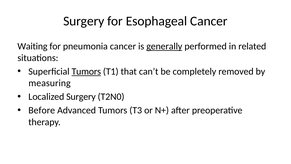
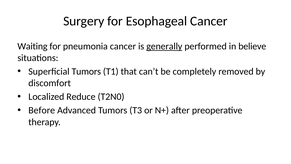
related: related -> believe
Tumors at (86, 71) underline: present -> none
measuring: measuring -> discomfort
Localized Surgery: Surgery -> Reduce
